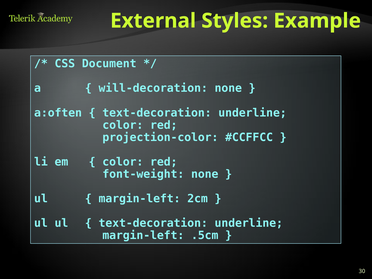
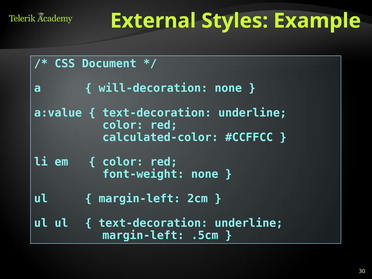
a:often: a:often -> a:value
projection-color: projection-color -> calculated-color
